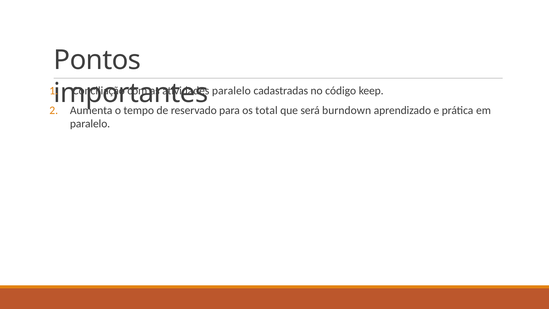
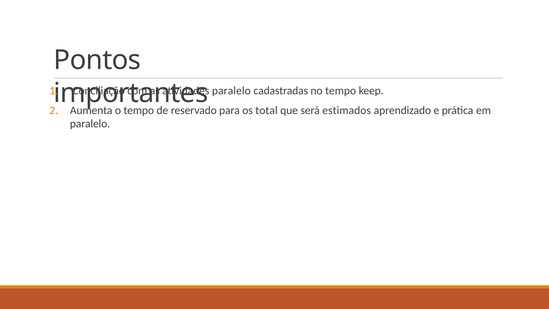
no código: código -> tempo
burndown: burndown -> estimados
